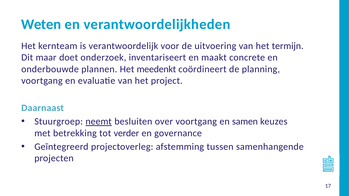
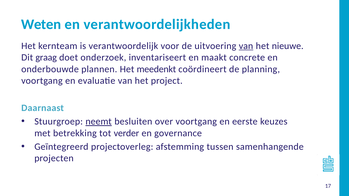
van at (246, 46) underline: none -> present
termijn: termijn -> nieuwe
maar: maar -> graag
samen: samen -> eerste
